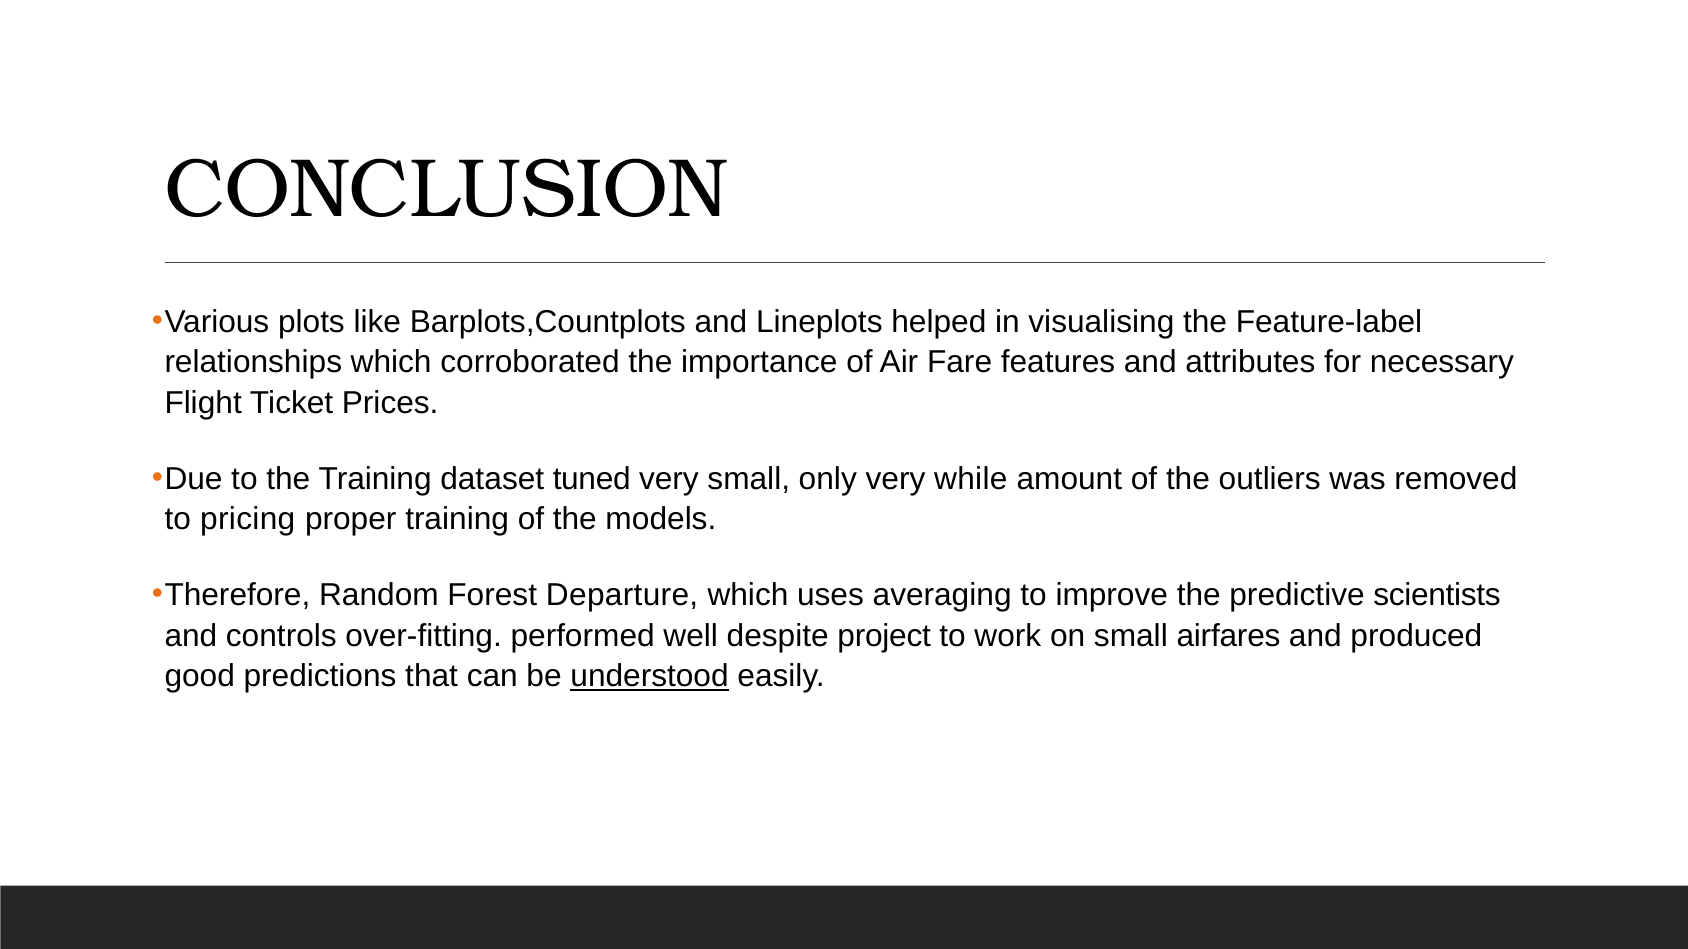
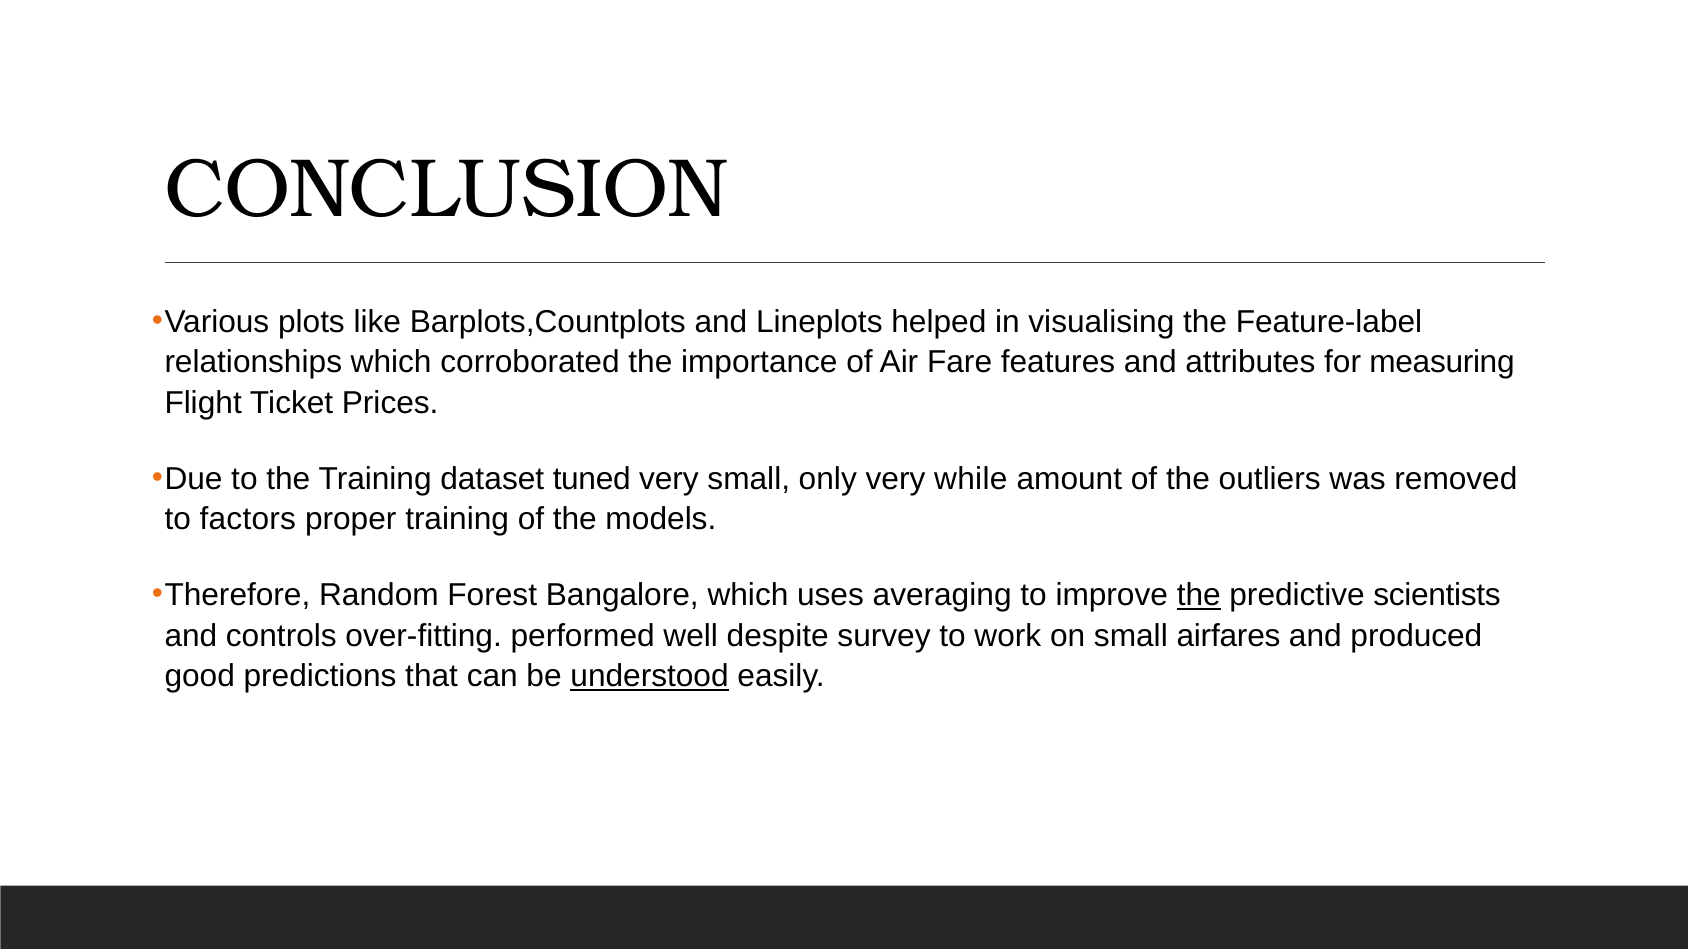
necessary: necessary -> measuring
pricing: pricing -> factors
Departure: Departure -> Bangalore
the at (1199, 595) underline: none -> present
project: project -> survey
